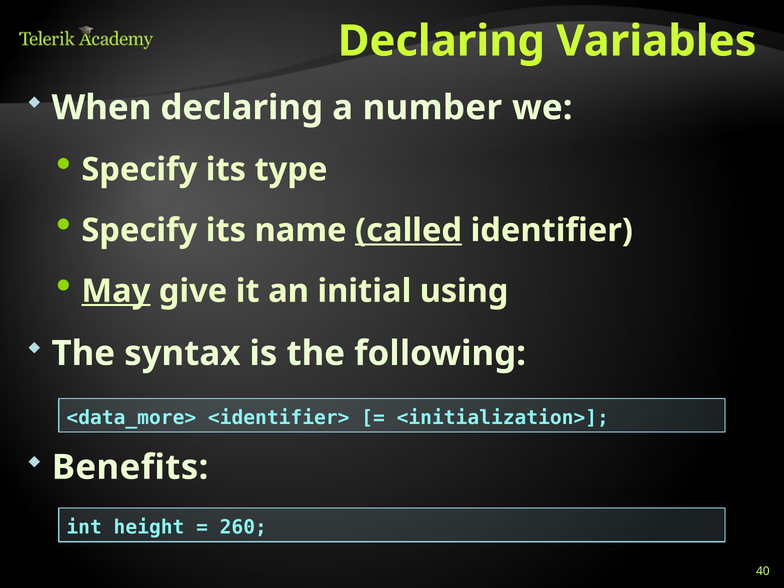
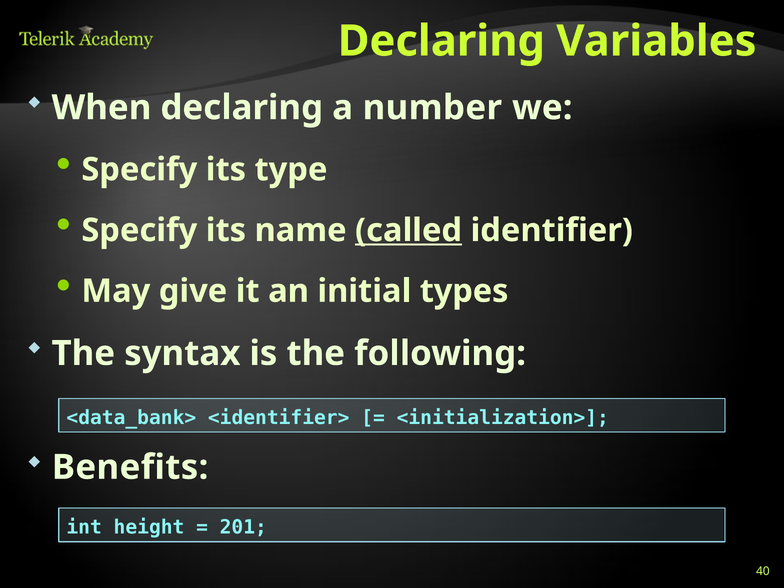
May underline: present -> none
using: using -> types
<data_more>: <data_more> -> <data_bank>
260: 260 -> 201
